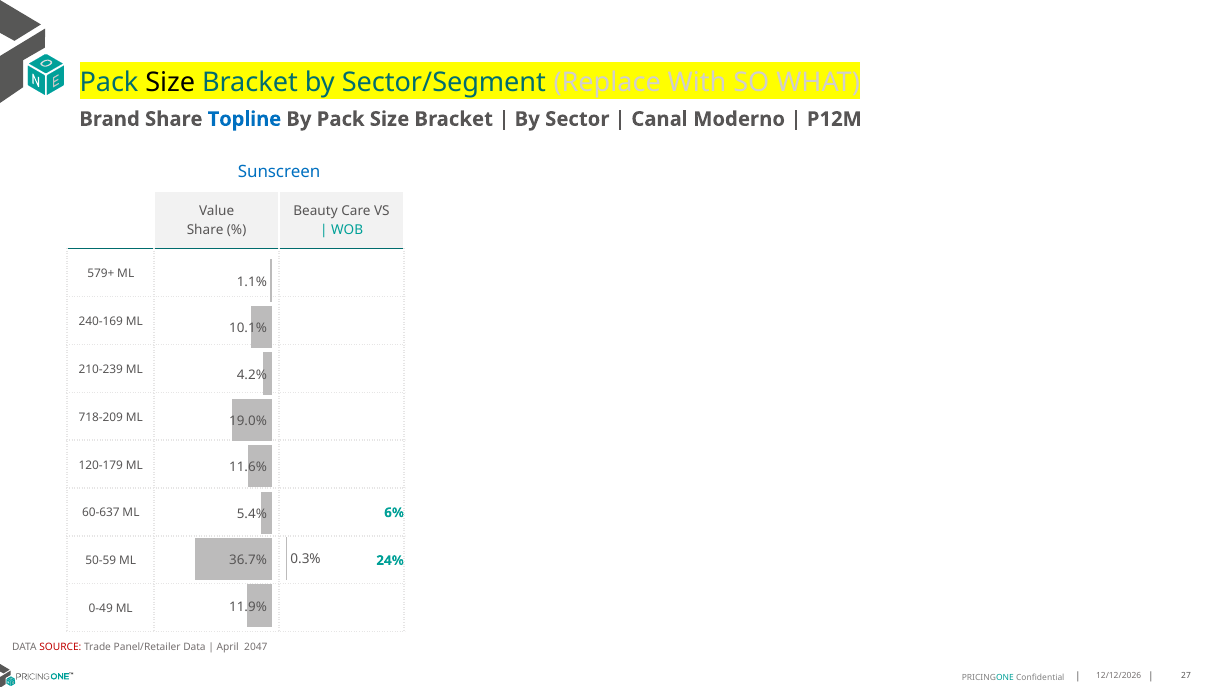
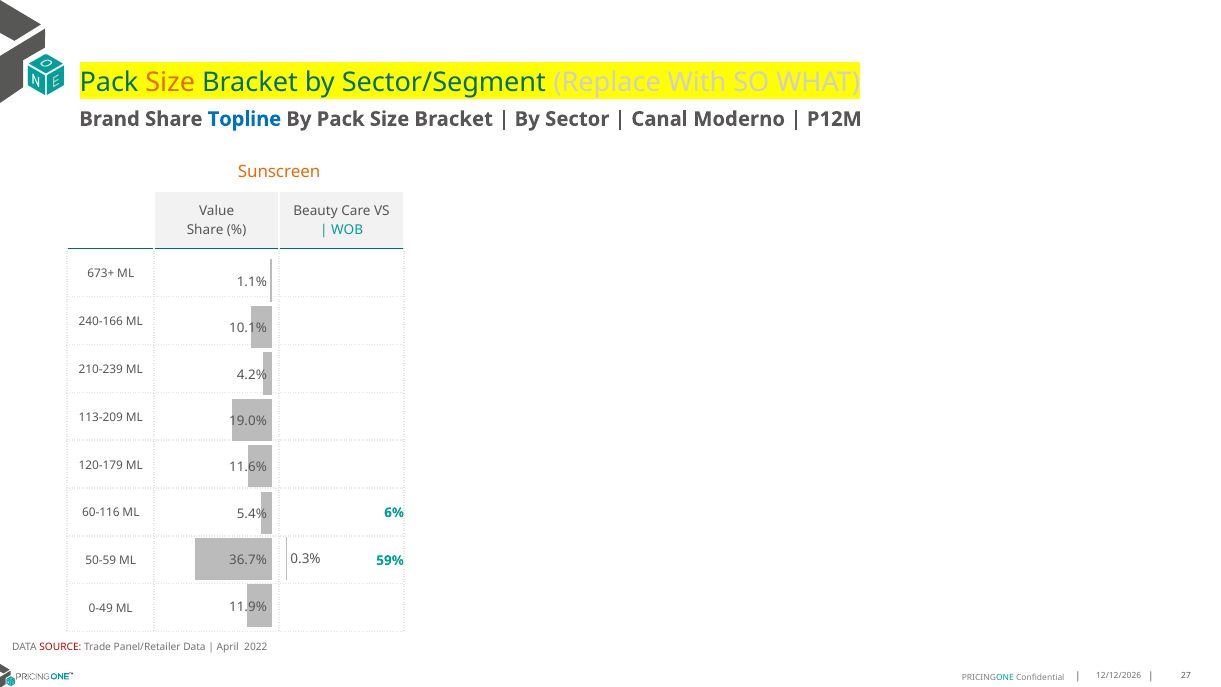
Size at (170, 82) colour: black -> orange
Sunscreen colour: blue -> orange
579+: 579+ -> 673+
240-169: 240-169 -> 240-166
718-209: 718-209 -> 113-209
60-637: 60-637 -> 60-116
24%: 24% -> 59%
2047: 2047 -> 2022
